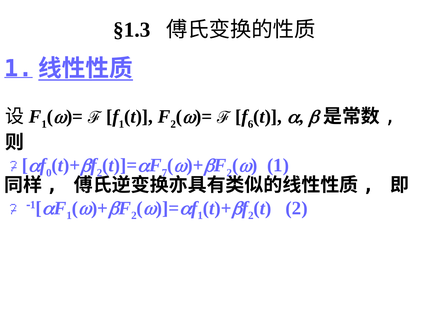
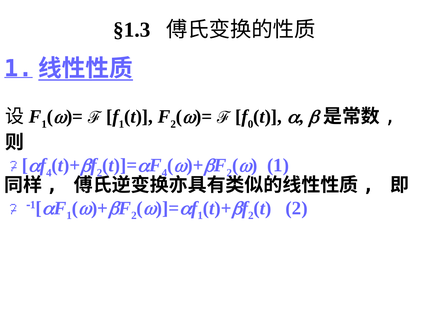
6: 6 -> 0
0 at (49, 172): 0 -> 4
7 at (164, 172): 7 -> 4
